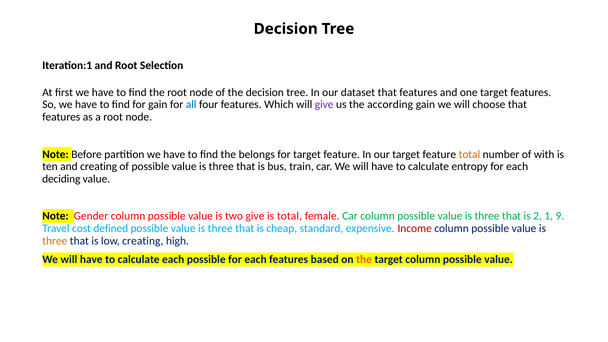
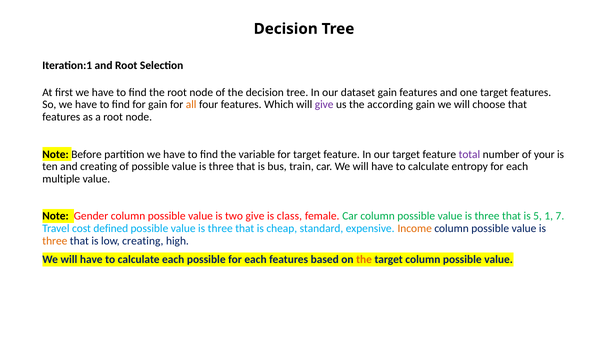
dataset that: that -> gain
all colour: blue -> orange
belongs: belongs -> variable
total at (469, 154) colour: orange -> purple
with: with -> your
deciding: deciding -> multiple
is total: total -> class
2: 2 -> 5
9: 9 -> 7
Income colour: red -> orange
